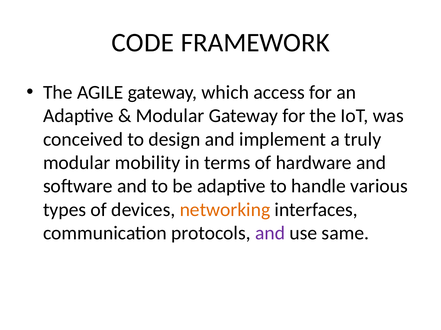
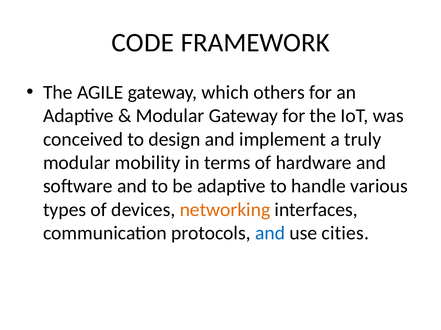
access: access -> others
and at (270, 234) colour: purple -> blue
same: same -> cities
